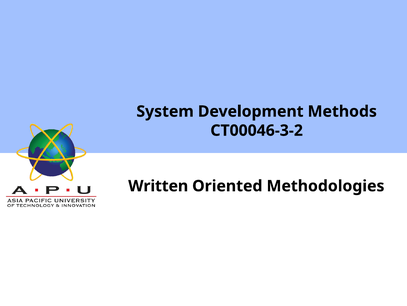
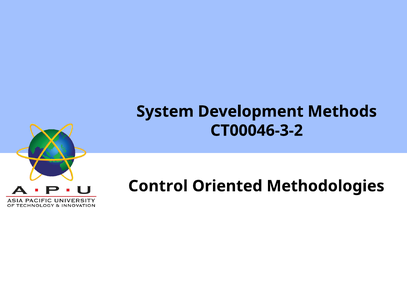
Written: Written -> Control
